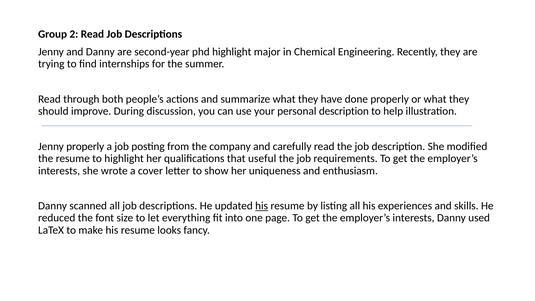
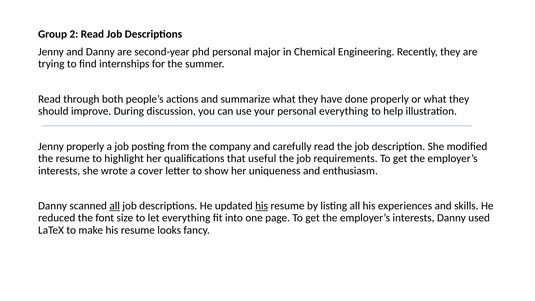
phd highlight: highlight -> personal
personal description: description -> everything
all at (115, 206) underline: none -> present
